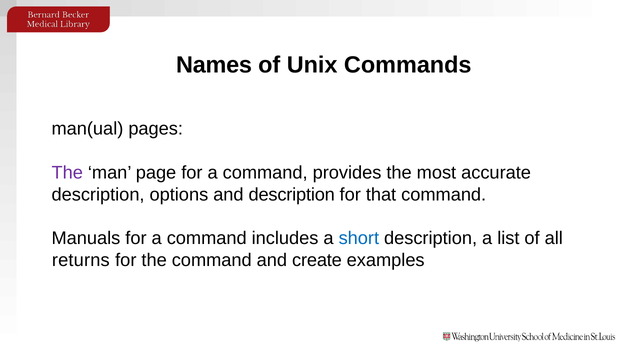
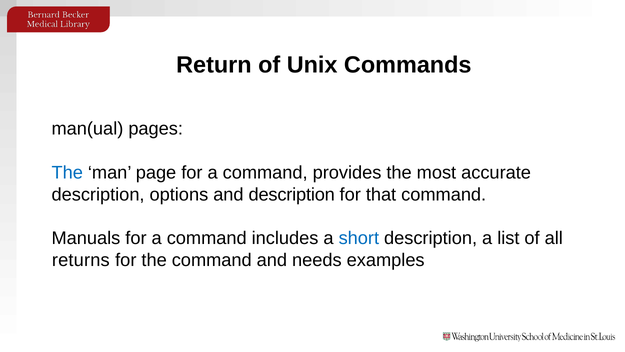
Names: Names -> Return
The at (67, 172) colour: purple -> blue
create: create -> needs
